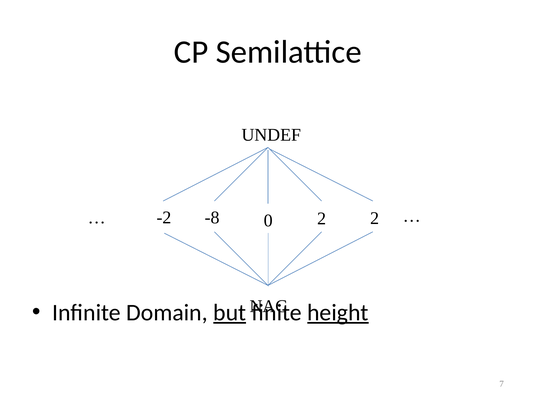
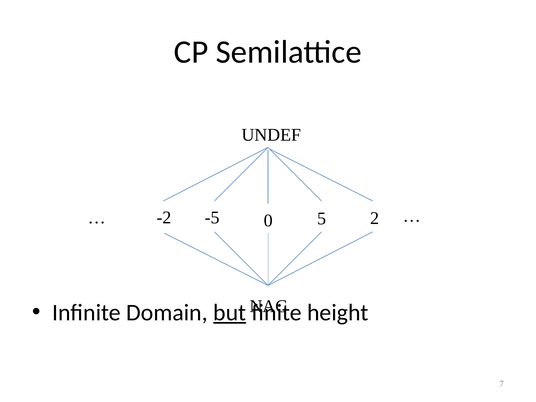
-8: -8 -> -5
0 2: 2 -> 5
height underline: present -> none
